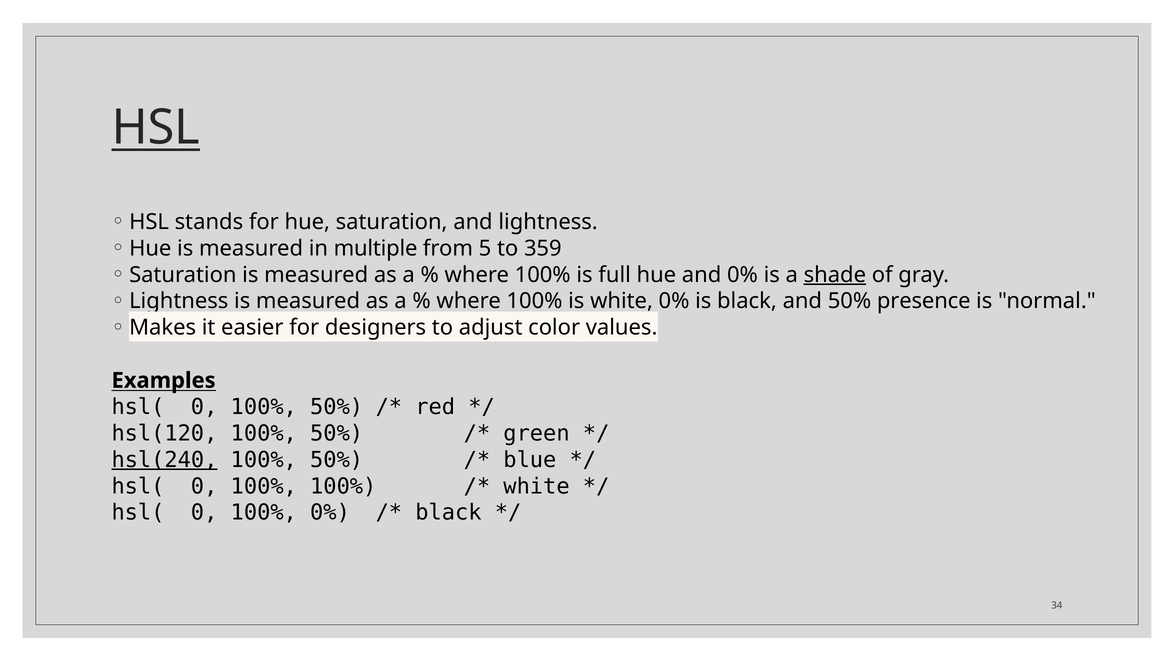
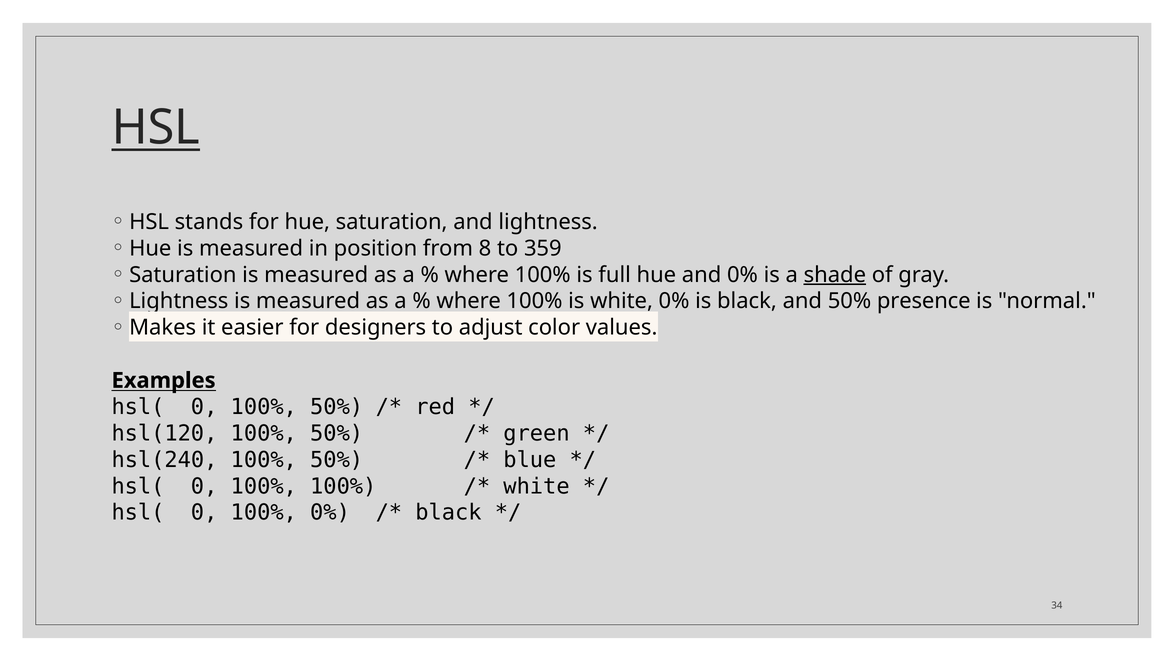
multiple: multiple -> position
5: 5 -> 8
hsl(240 underline: present -> none
